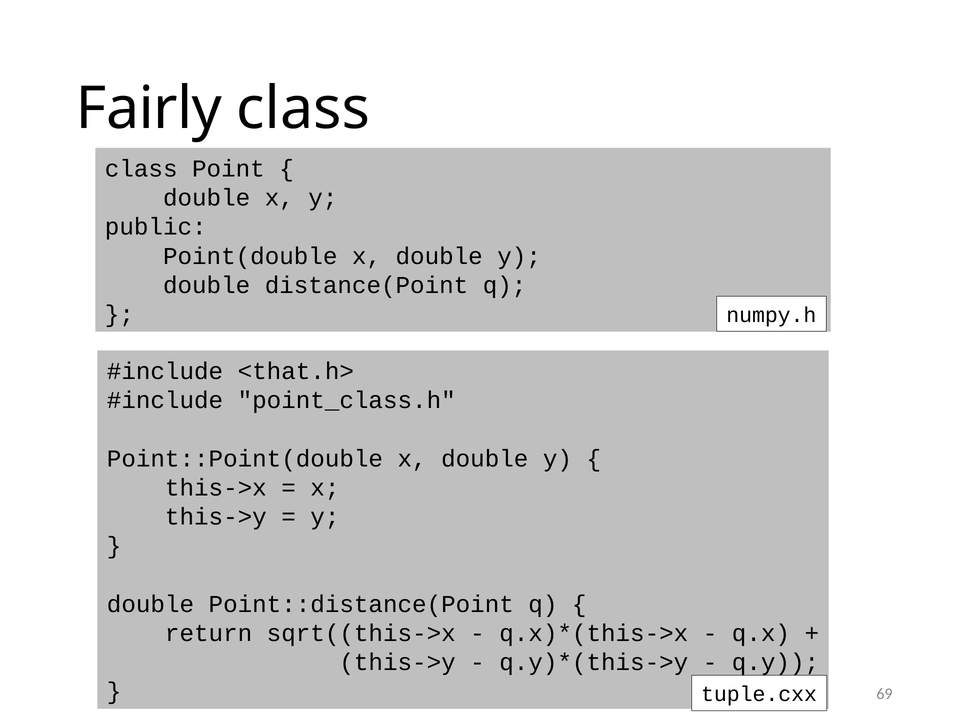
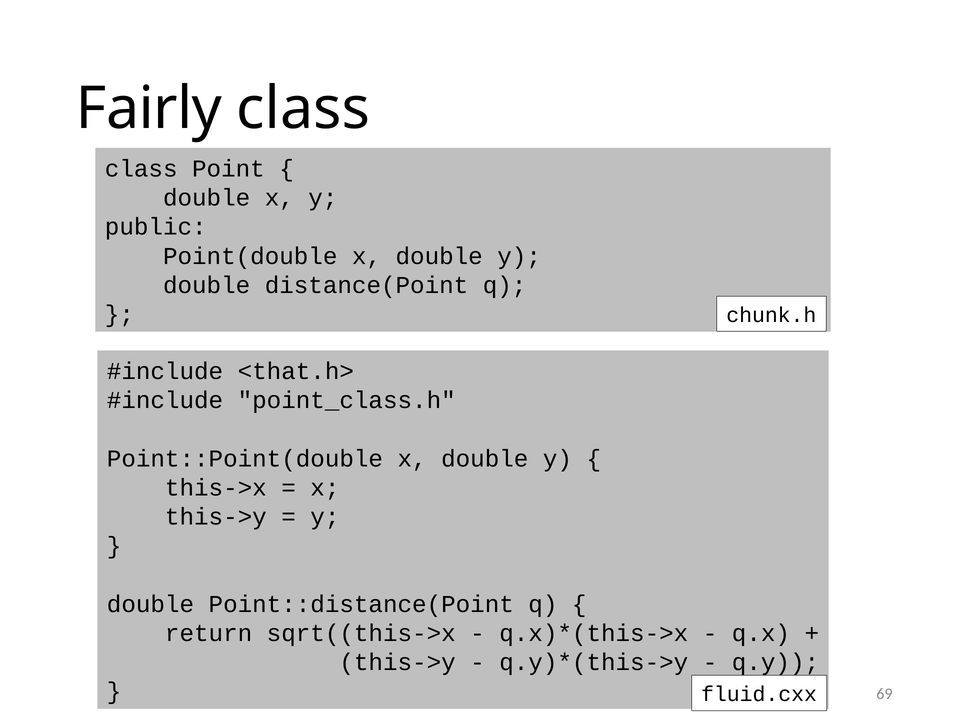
numpy.h: numpy.h -> chunk.h
tuple.cxx: tuple.cxx -> fluid.cxx
